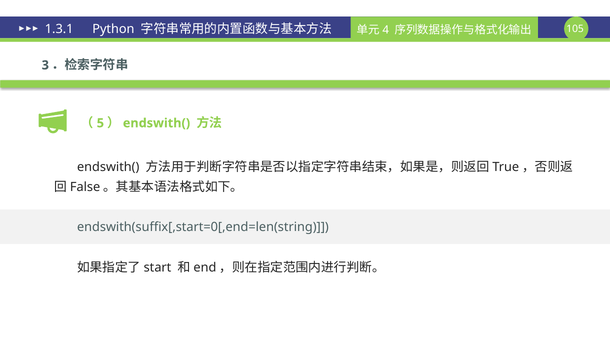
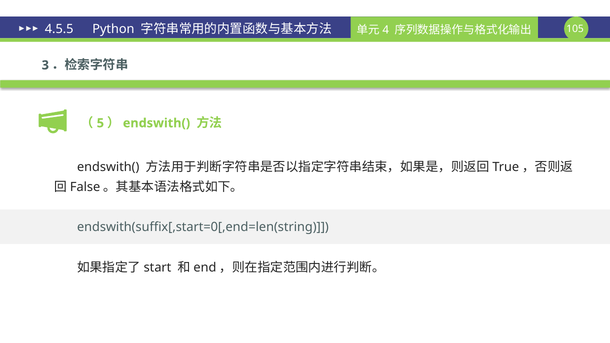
1.3.1: 1.3.1 -> 4.5.5
